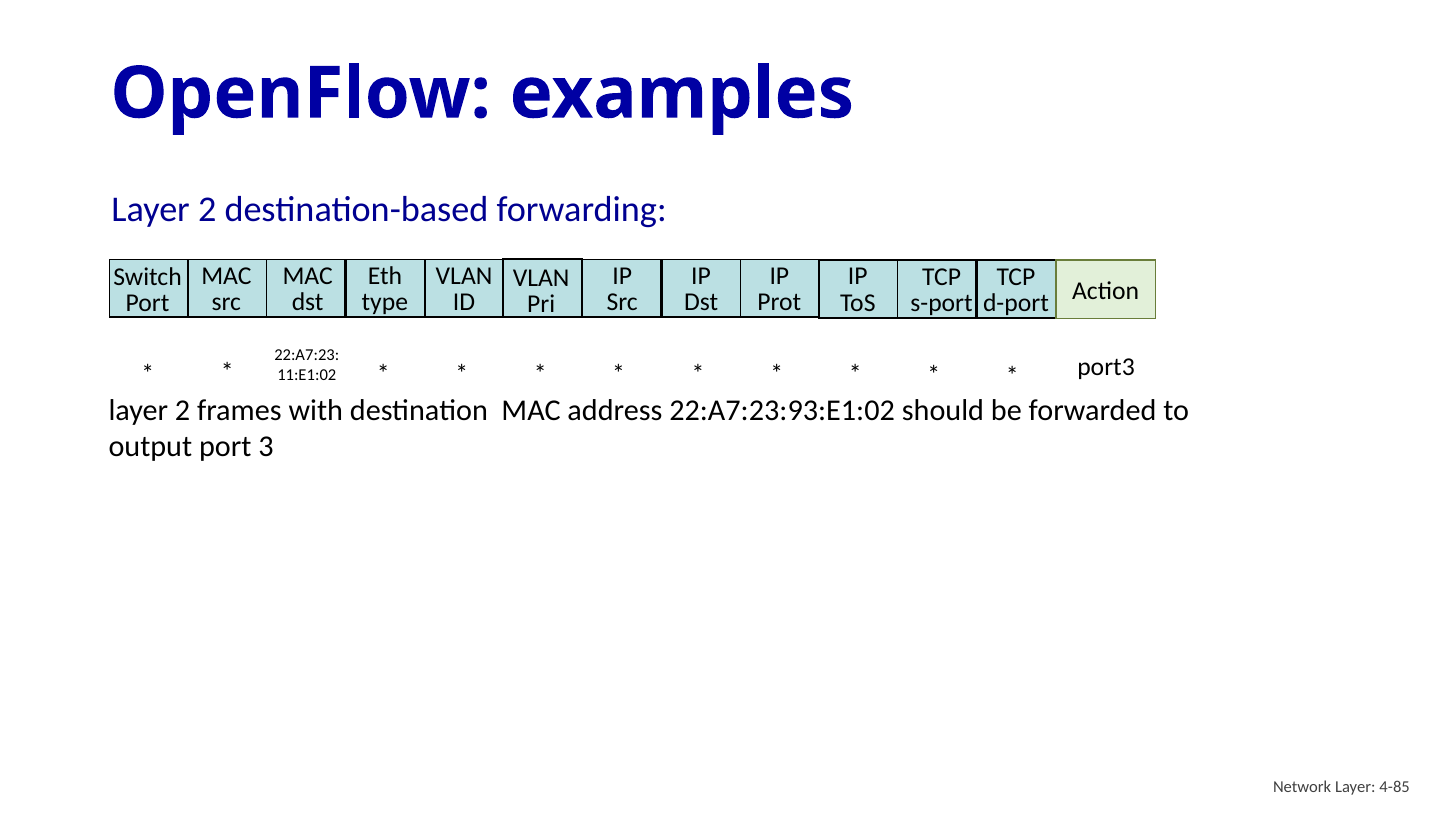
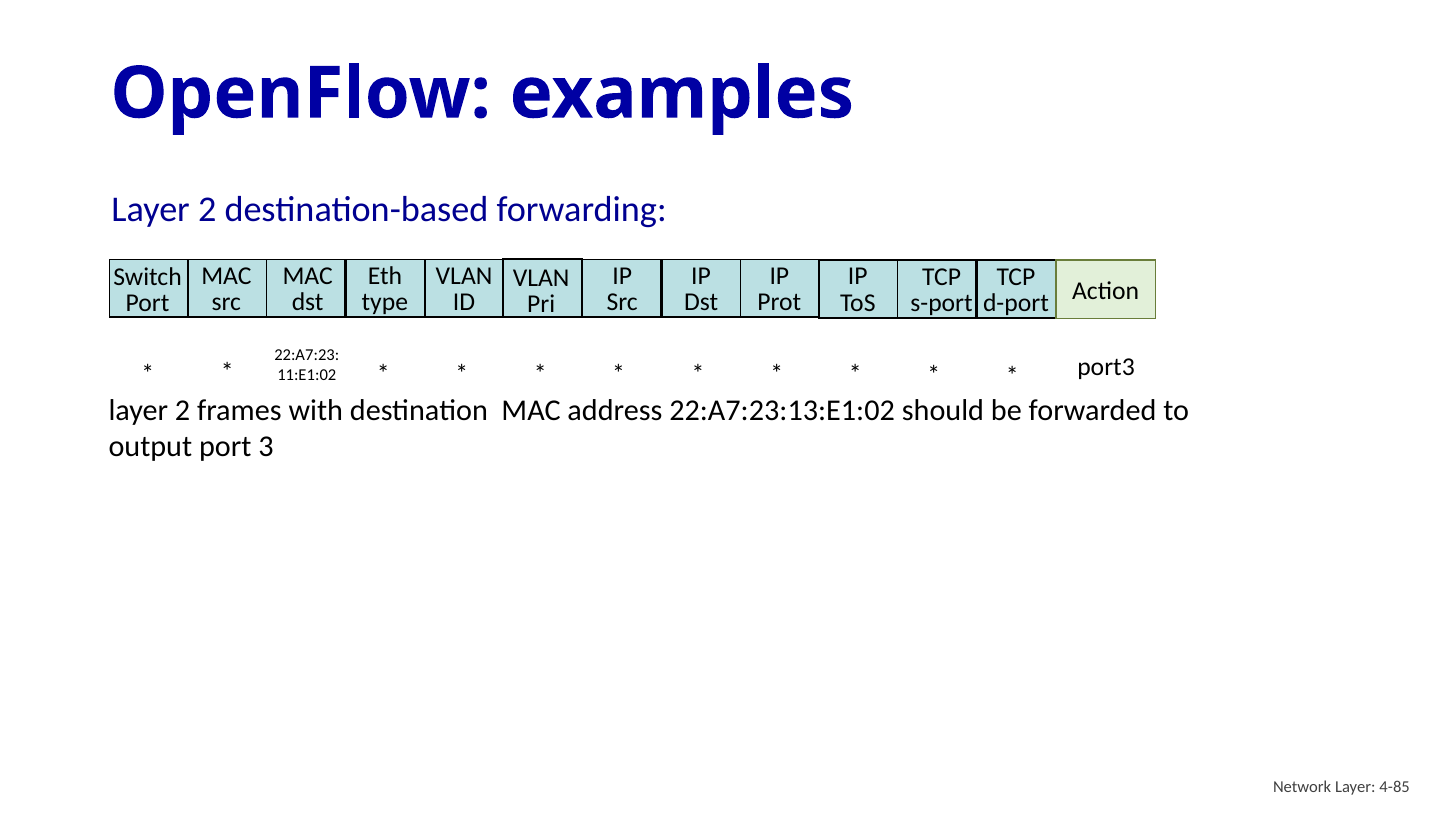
22:A7:23:93:E1:02: 22:A7:23:93:E1:02 -> 22:A7:23:13:E1:02
